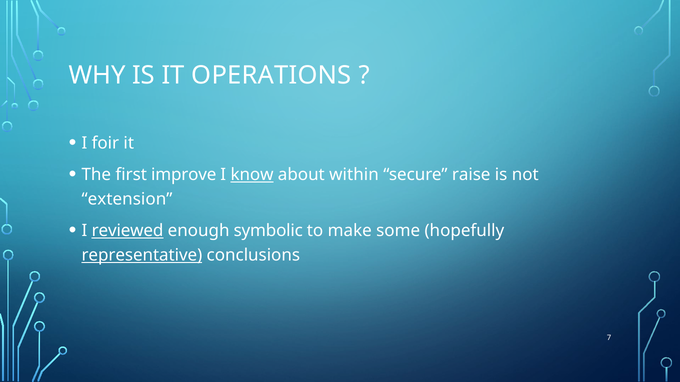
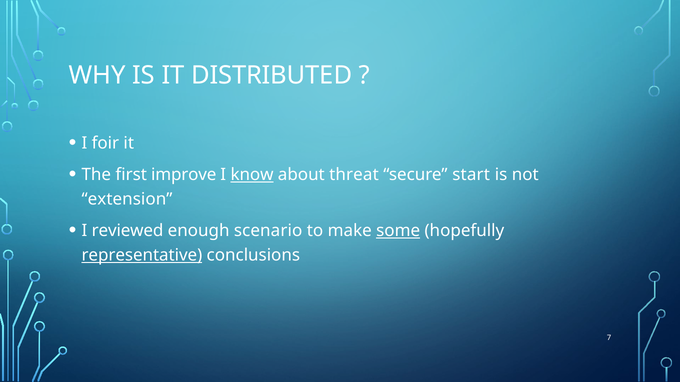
OPERATIONS: OPERATIONS -> DISTRIBUTED
within: within -> threat
raise: raise -> start
reviewed underline: present -> none
symbolic: symbolic -> scenario
some underline: none -> present
